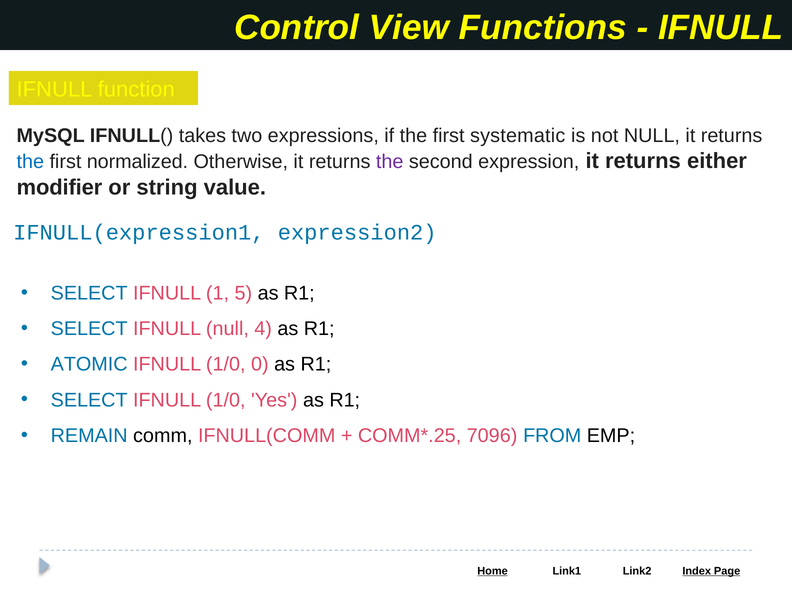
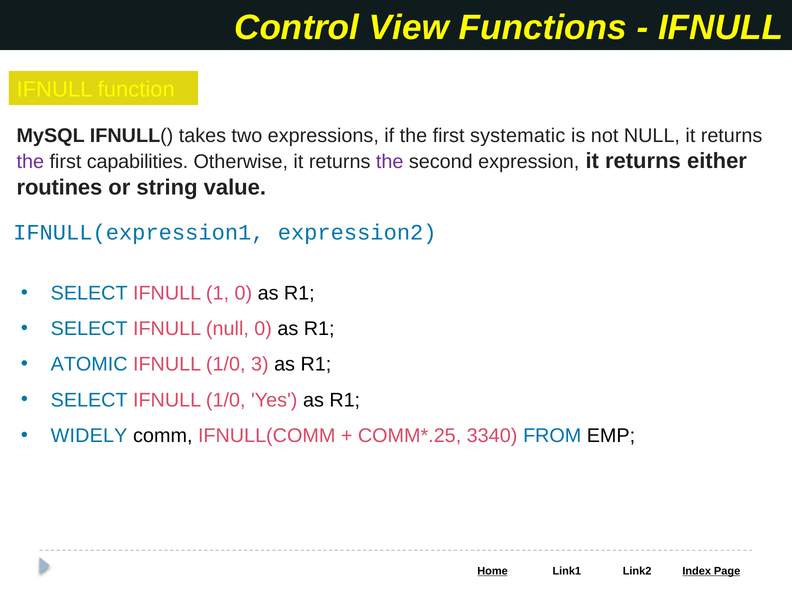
the at (30, 162) colour: blue -> purple
normalized: normalized -> capabilities
modifier: modifier -> routines
1 5: 5 -> 0
null 4: 4 -> 0
0: 0 -> 3
REMAIN: REMAIN -> WIDELY
7096: 7096 -> 3340
